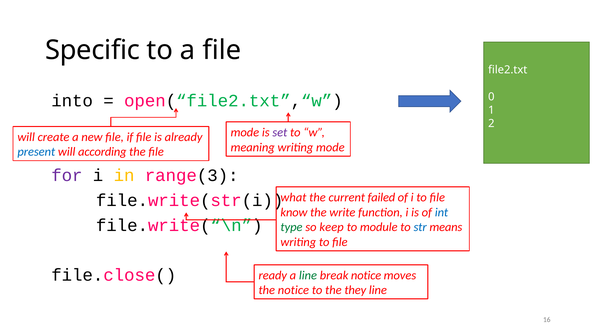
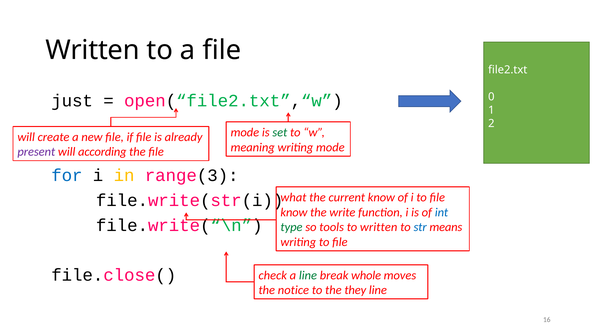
Specific at (93, 50): Specific -> Written
into: into -> just
set colour: purple -> green
present colour: blue -> purple
for colour: purple -> blue
current failed: failed -> know
keep: keep -> tools
to module: module -> written
ready: ready -> check
break notice: notice -> whole
